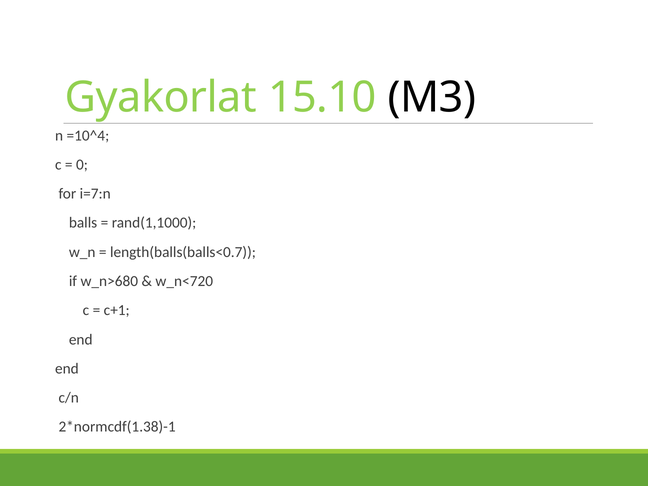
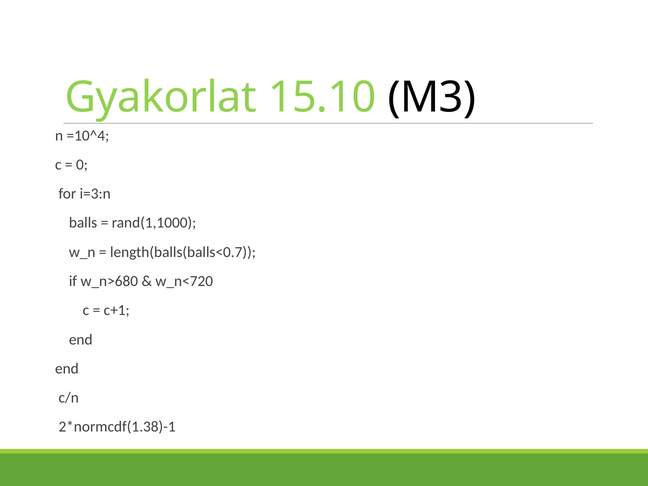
i=7:n: i=7:n -> i=3:n
